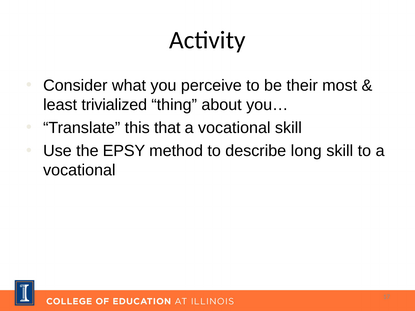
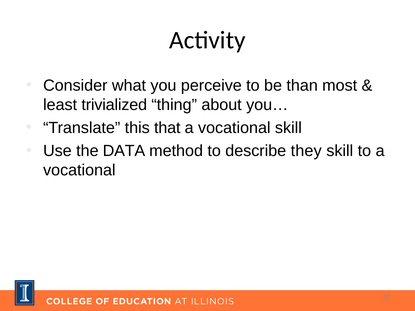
their: their -> than
EPSY: EPSY -> DATA
long: long -> they
